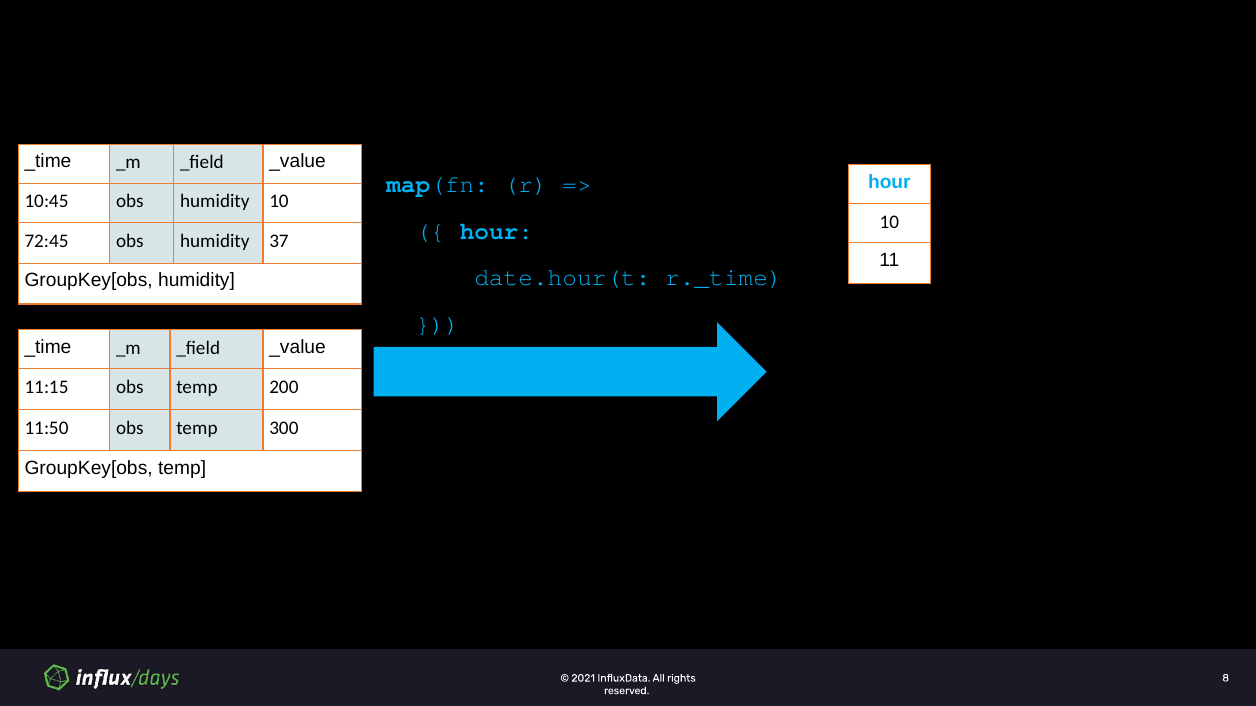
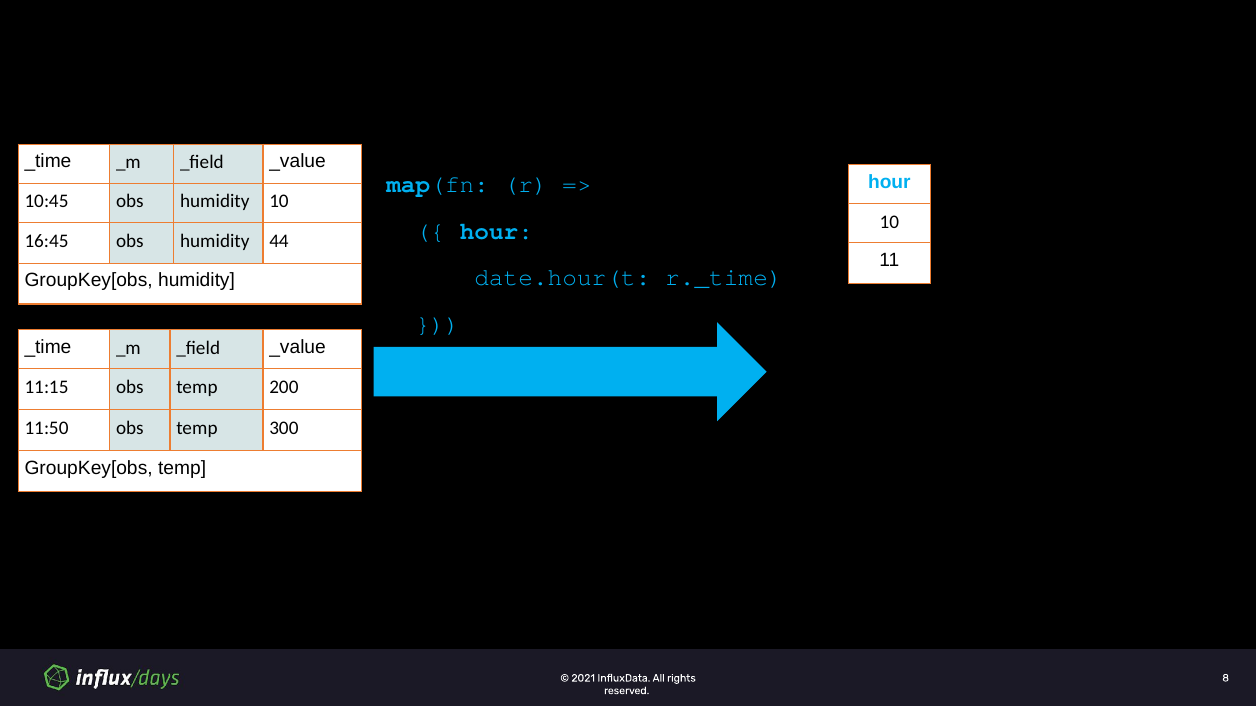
72:45: 72:45 -> 16:45
37: 37 -> 44
